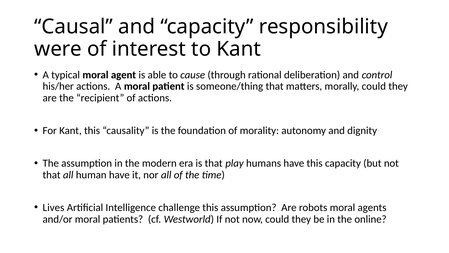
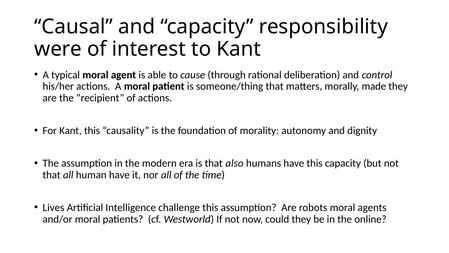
morally could: could -> made
play: play -> also
